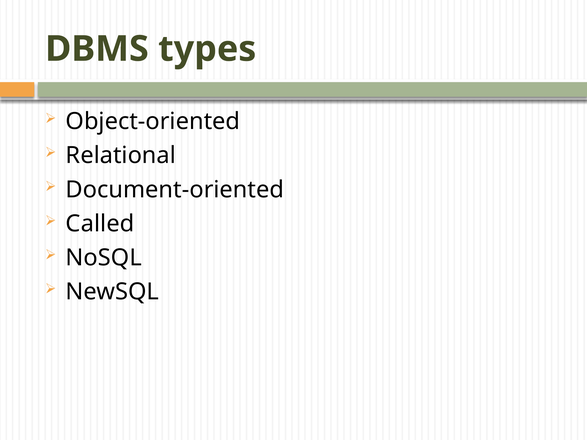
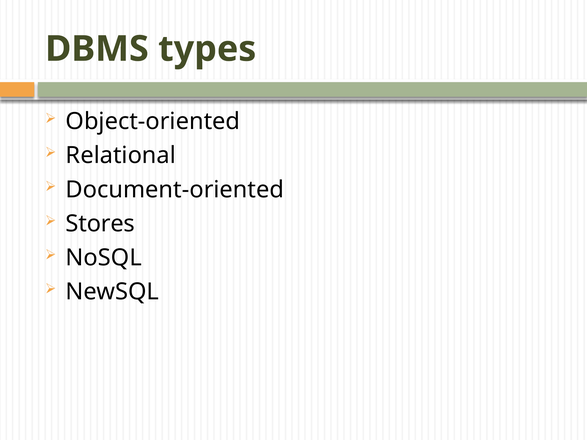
Called: Called -> Stores
